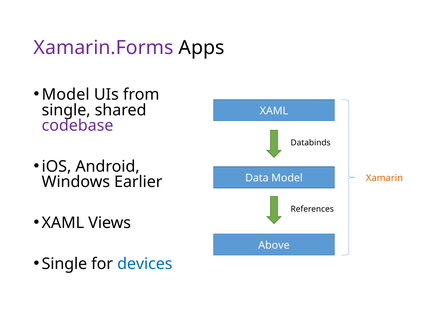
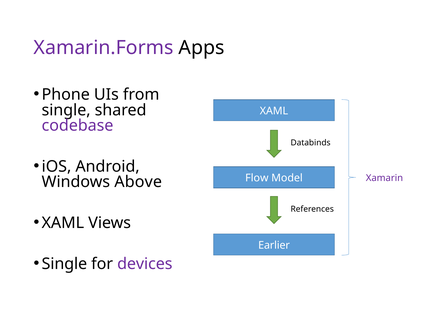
Model at (66, 95): Model -> Phone
Data: Data -> Flow
Xamarin colour: orange -> purple
Earlier: Earlier -> Above
Above: Above -> Earlier
devices colour: blue -> purple
